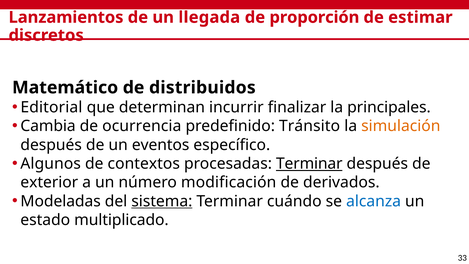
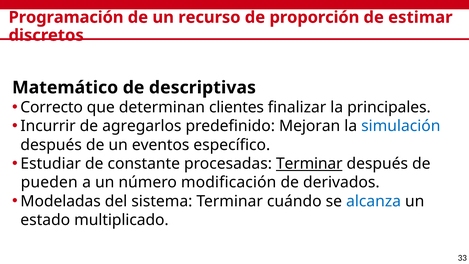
Lanzamientos: Lanzamientos -> Programación
llegada: llegada -> recurso
distribuidos: distribuidos -> descriptivas
Editorial: Editorial -> Correcto
incurrir: incurrir -> clientes
Cambia: Cambia -> Incurrir
ocurrencia: ocurrencia -> agregarlos
Tránsito: Tránsito -> Mejoran
simulación colour: orange -> blue
Algunos: Algunos -> Estudiar
contextos: contextos -> constante
exterior: exterior -> pueden
sistema underline: present -> none
